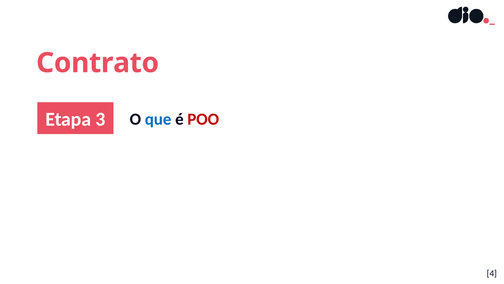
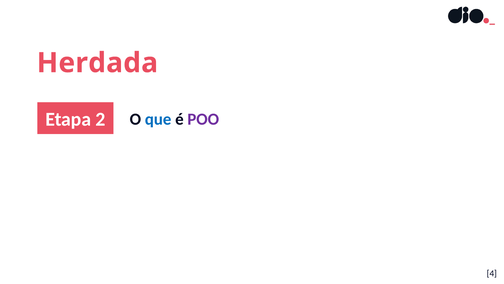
Contrato: Contrato -> Herdada
3: 3 -> 2
POO colour: red -> purple
